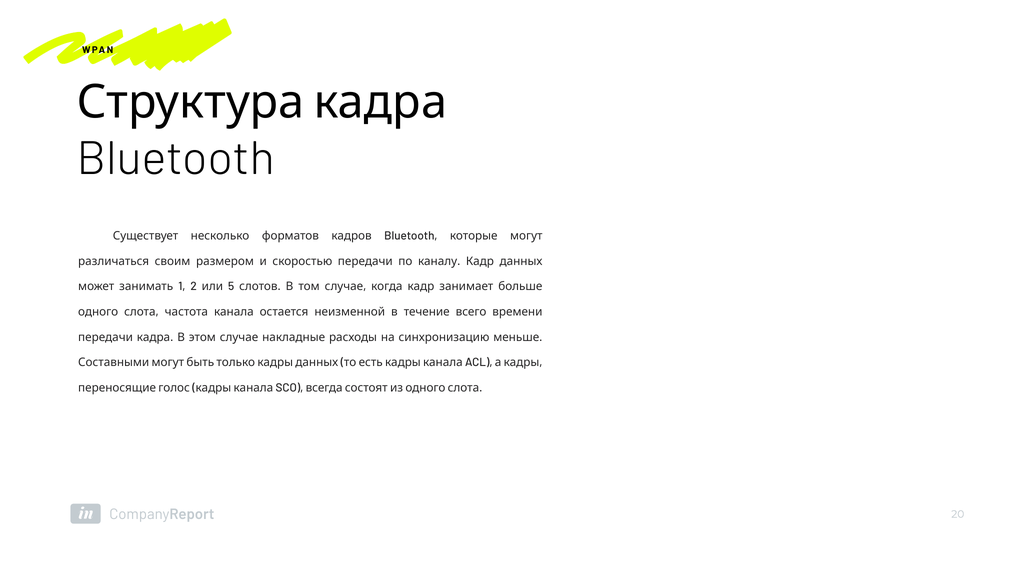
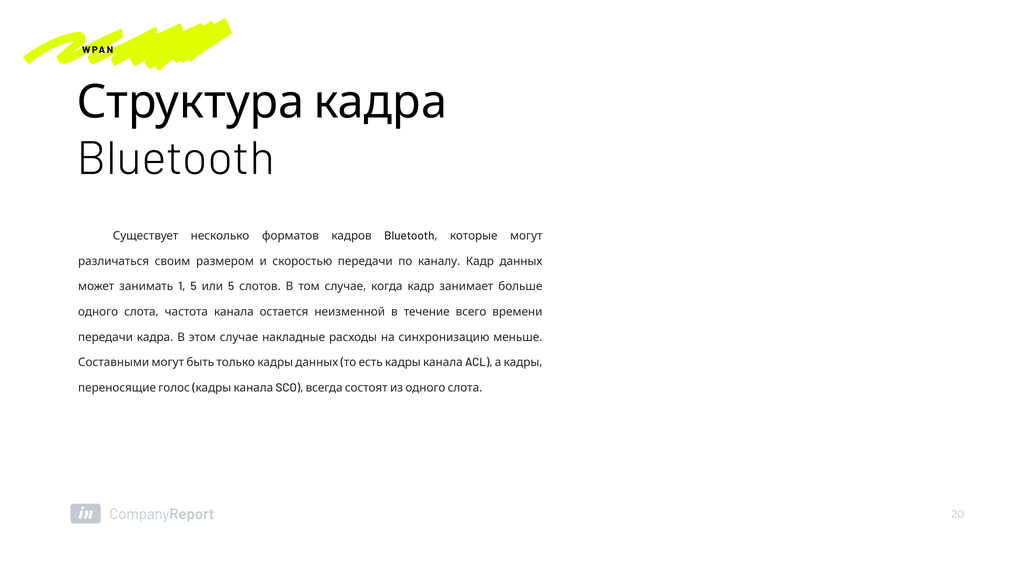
1 2: 2 -> 5
